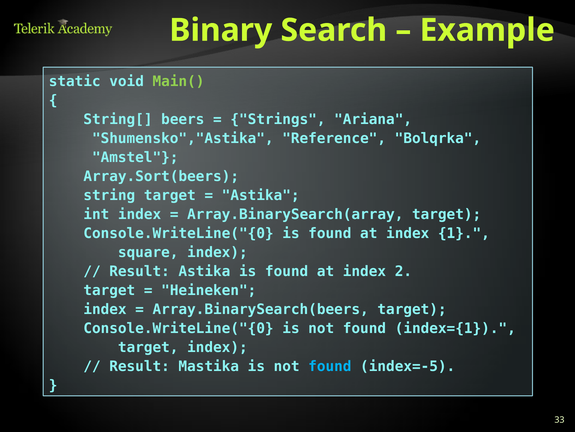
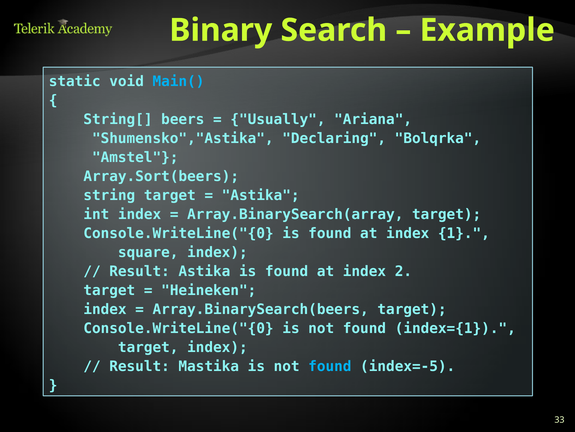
Main( colour: light green -> light blue
Strings: Strings -> Usually
Reference: Reference -> Declaring
